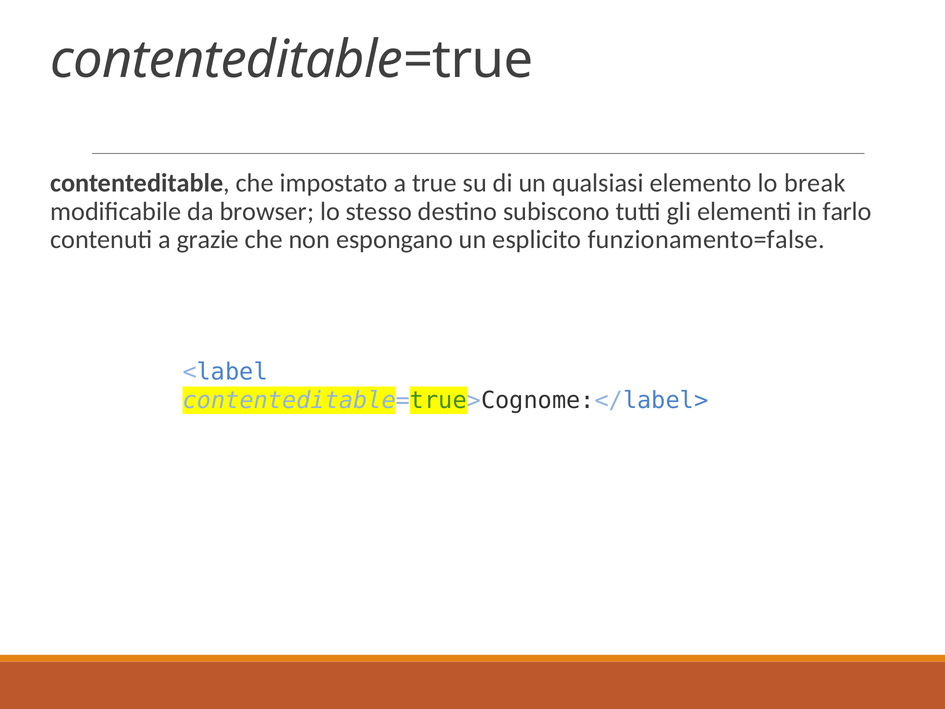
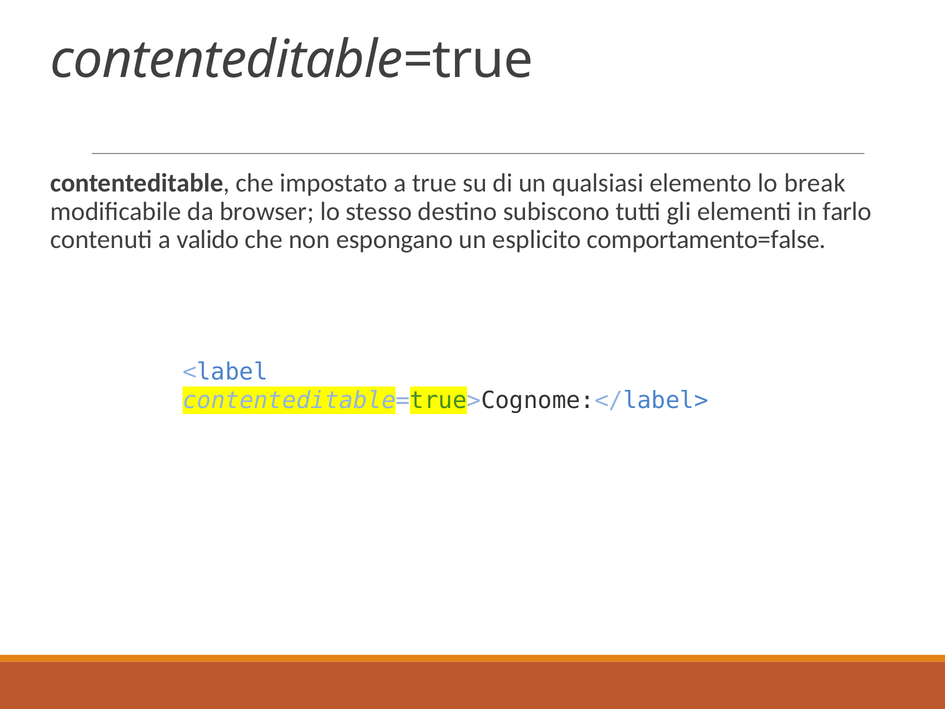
grazie: grazie -> valido
funzionamento=false: funzionamento=false -> comportamento=false
